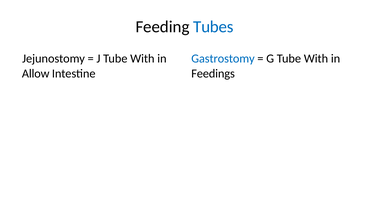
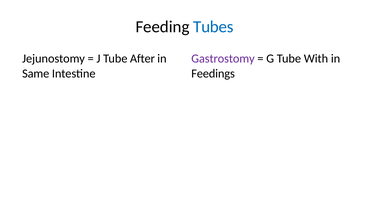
J Tube With: With -> After
Gastrostomy colour: blue -> purple
Allow: Allow -> Same
